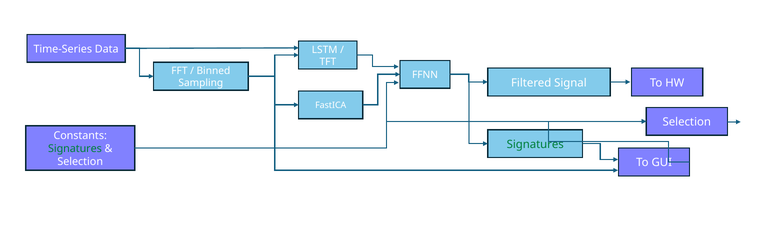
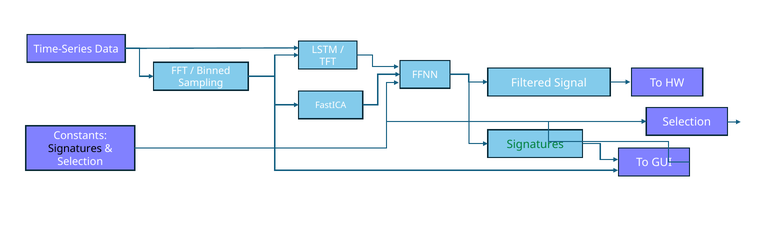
Signatures at (75, 149) colour: green -> black
